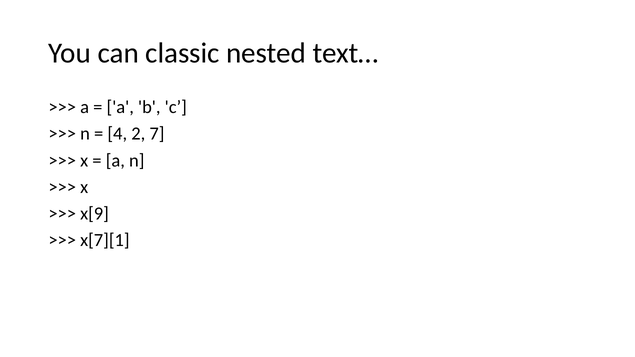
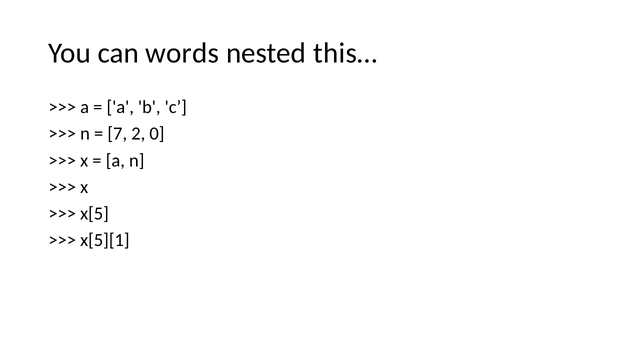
classic: classic -> words
text…: text… -> this…
4: 4 -> 7
7: 7 -> 0
x[9: x[9 -> x[5
x[7][1: x[7][1 -> x[5][1
